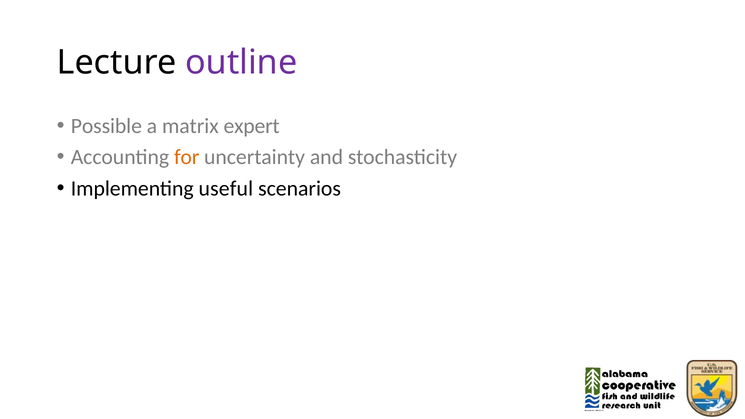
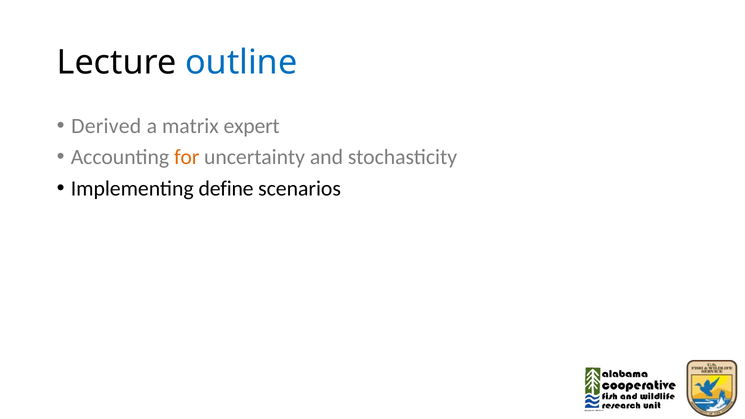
outline colour: purple -> blue
Possible: Possible -> Derived
useful: useful -> define
